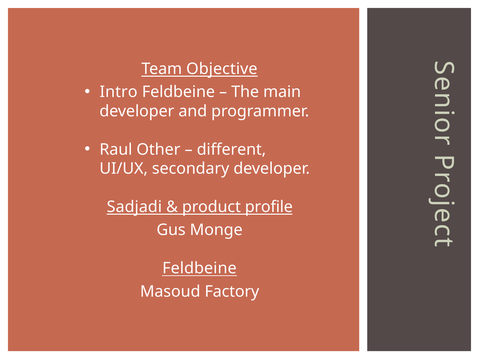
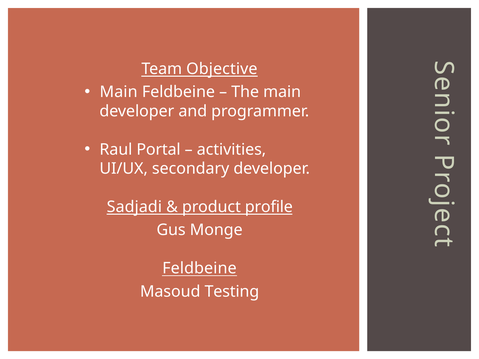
Intro at (119, 92): Intro -> Main
Other: Other -> Portal
different: different -> activities
Factory: Factory -> Testing
